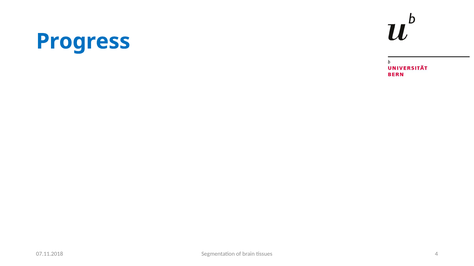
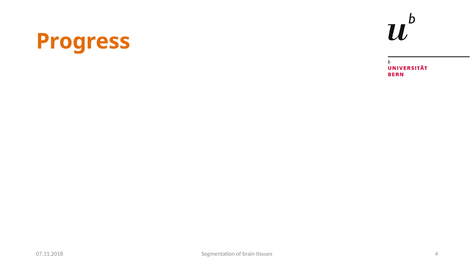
Progress colour: blue -> orange
